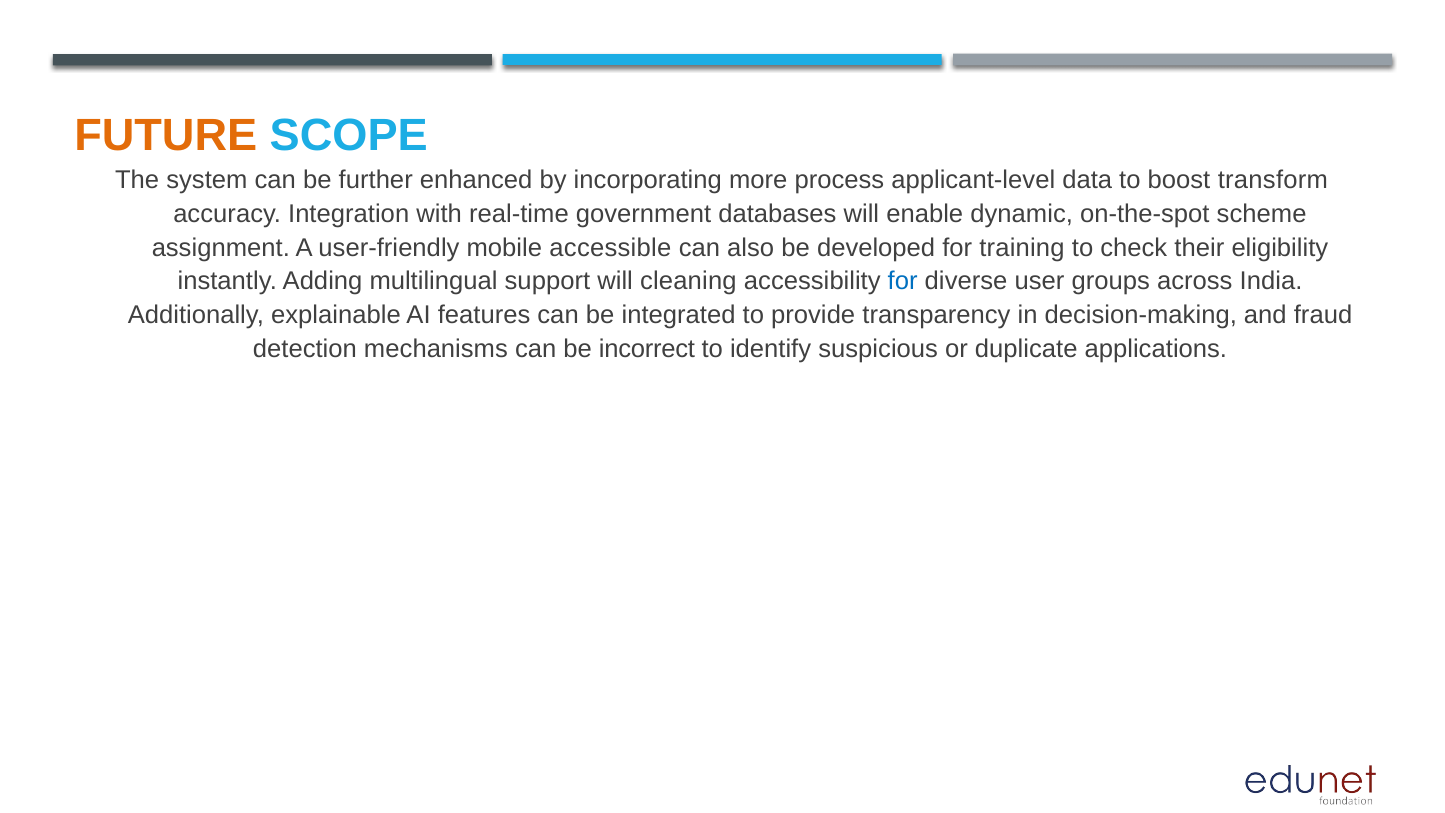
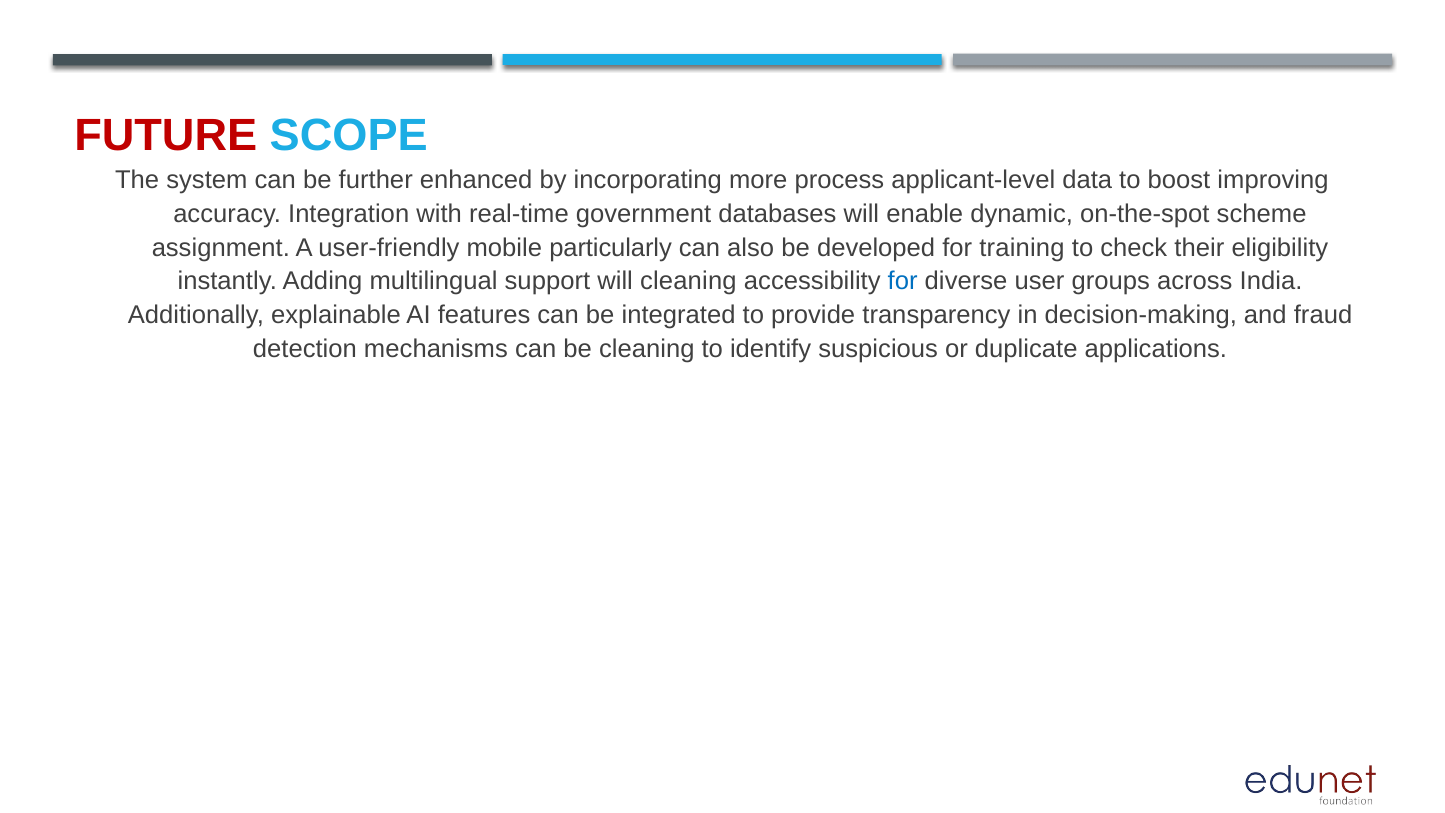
FUTURE colour: orange -> red
transform: transform -> improving
accessible: accessible -> particularly
be incorrect: incorrect -> cleaning
